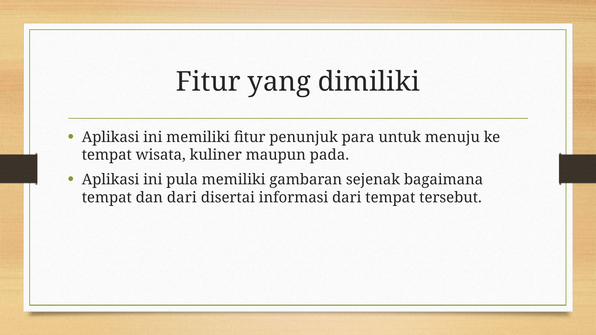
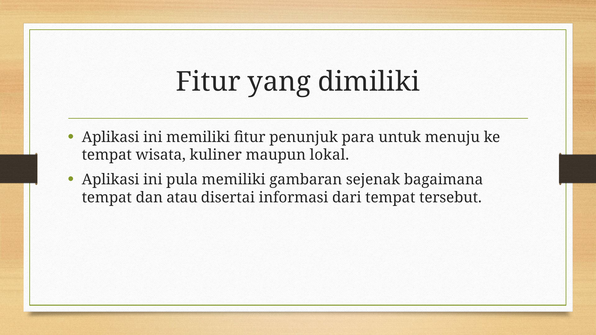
pada: pada -> lokal
dan dari: dari -> atau
